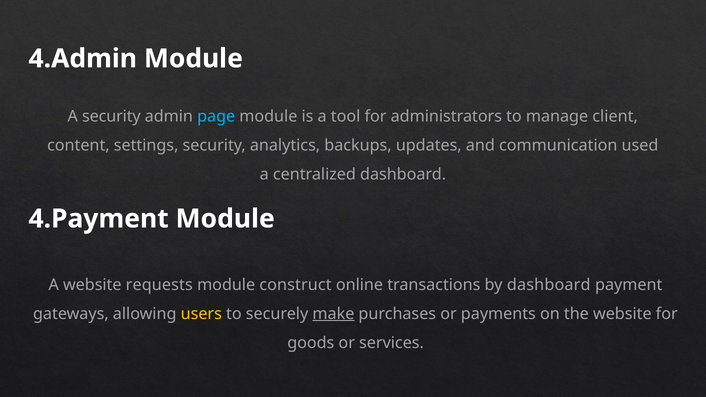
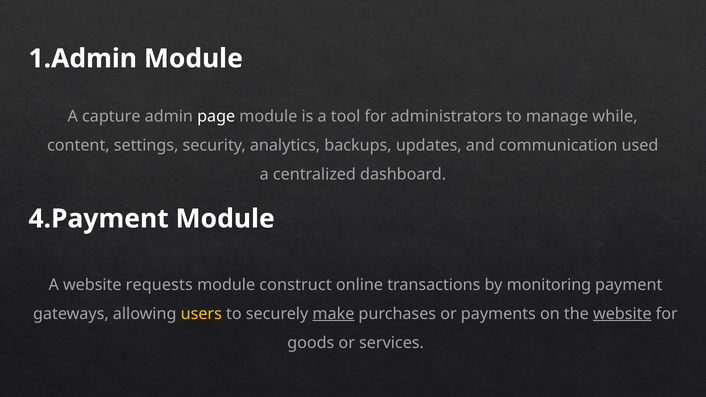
4.Admin: 4.Admin -> 1.Admin
A security: security -> capture
page colour: light blue -> white
client: client -> while
by dashboard: dashboard -> monitoring
website at (622, 314) underline: none -> present
